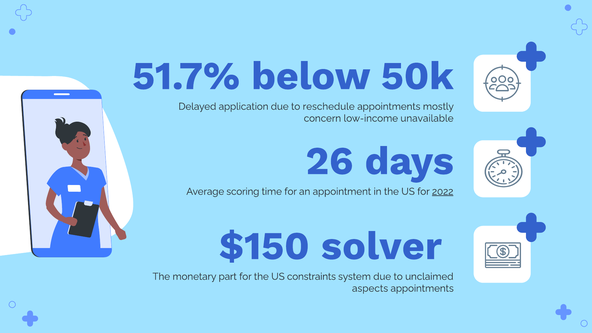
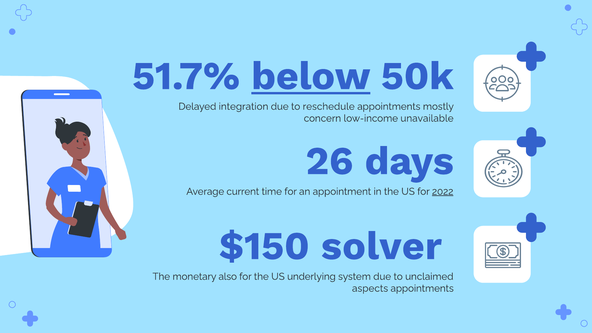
below underline: none -> present
application: application -> integration
scoring: scoring -> current
part: part -> also
constraints: constraints -> underlying
